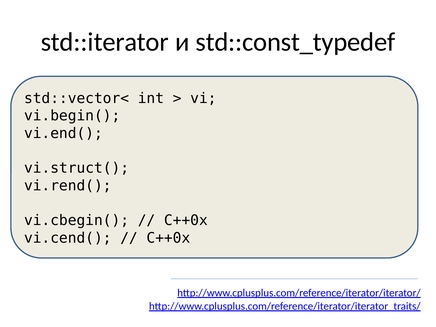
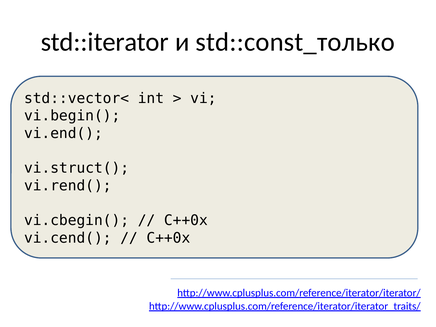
std::const_typedef: std::const_typedef -> std::const_только
